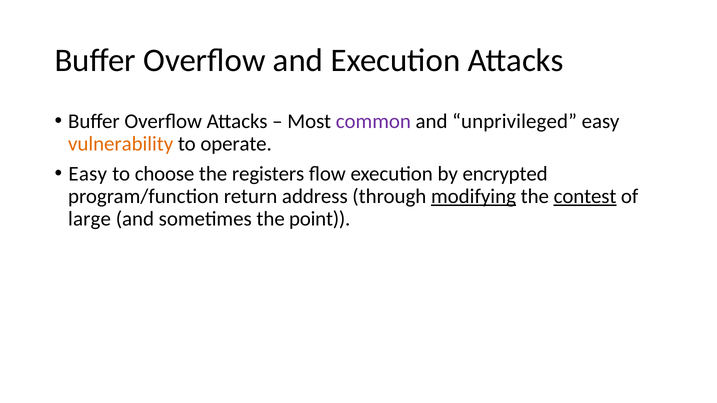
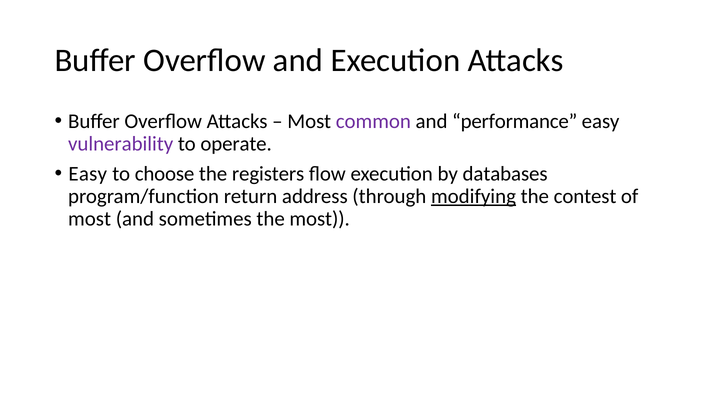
unprivileged: unprivileged -> performance
vulnerability colour: orange -> purple
encrypted: encrypted -> databases
contest underline: present -> none
large at (90, 219): large -> most
the point: point -> most
